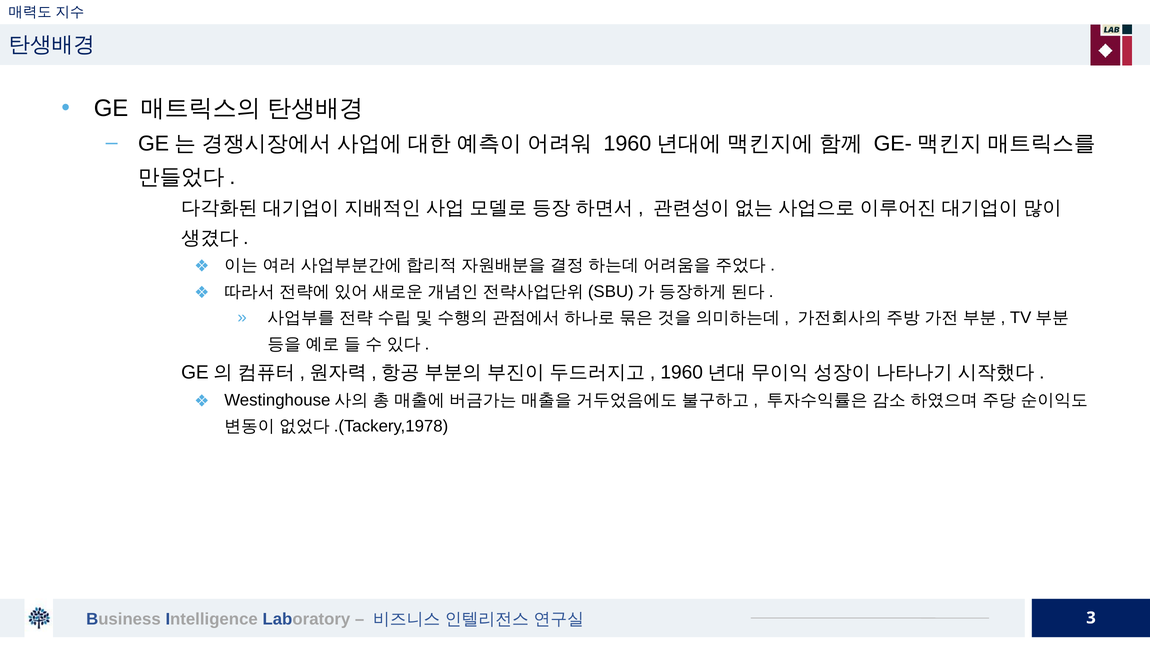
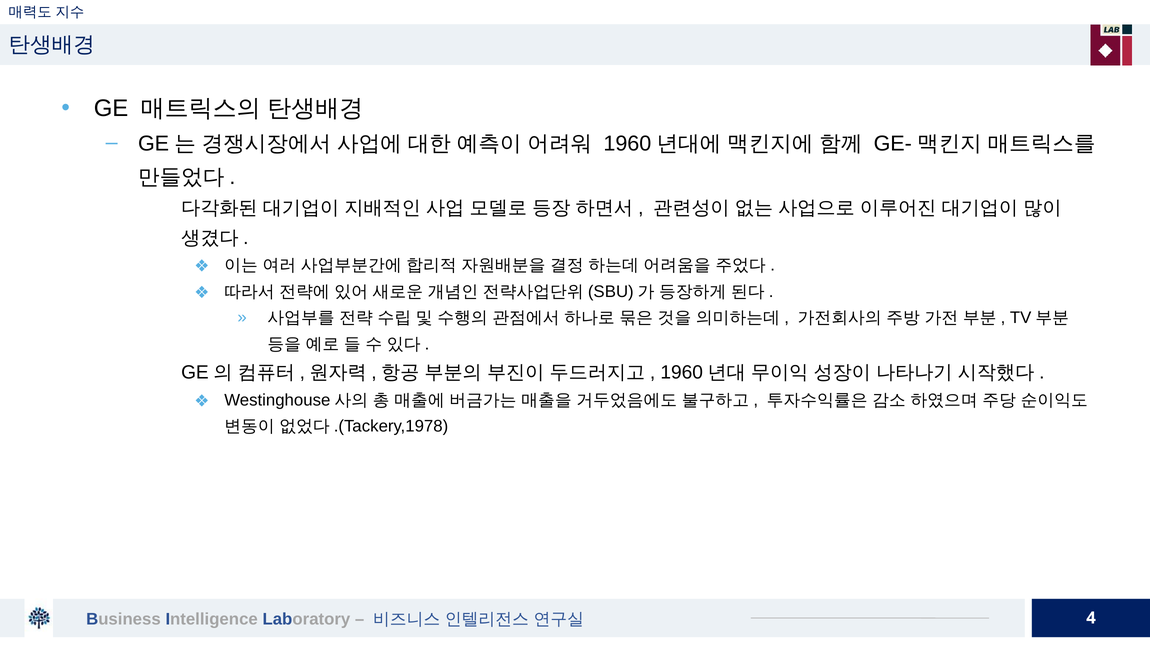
3: 3 -> 4
